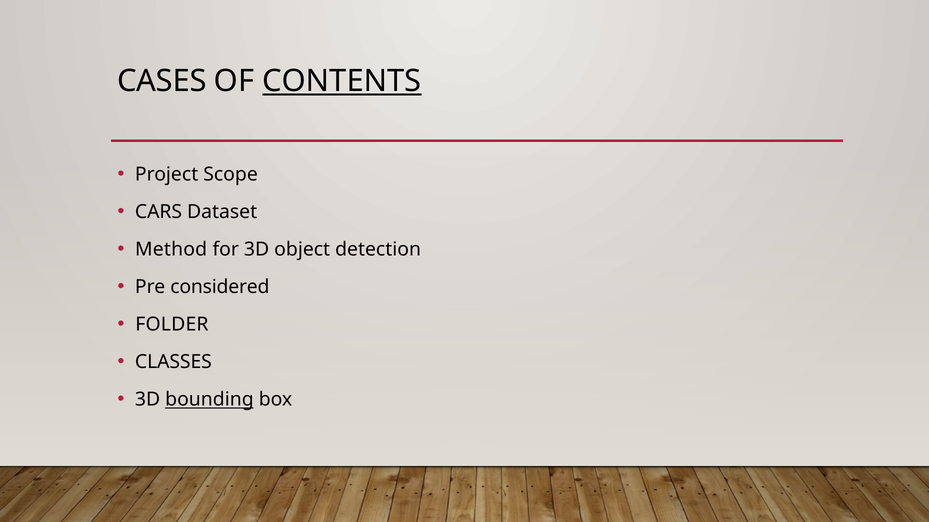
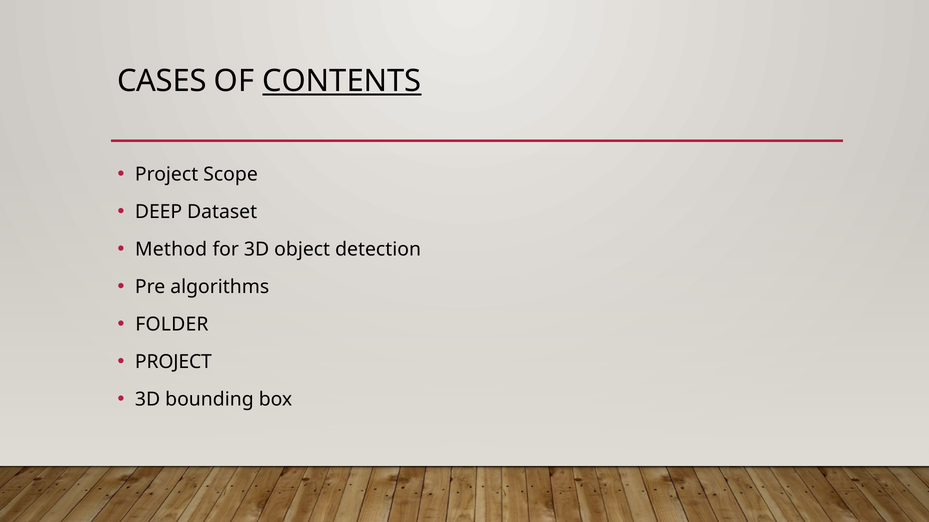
CARS: CARS -> DEEP
considered: considered -> algorithms
CLASSES at (173, 362): CLASSES -> PROJECT
bounding underline: present -> none
